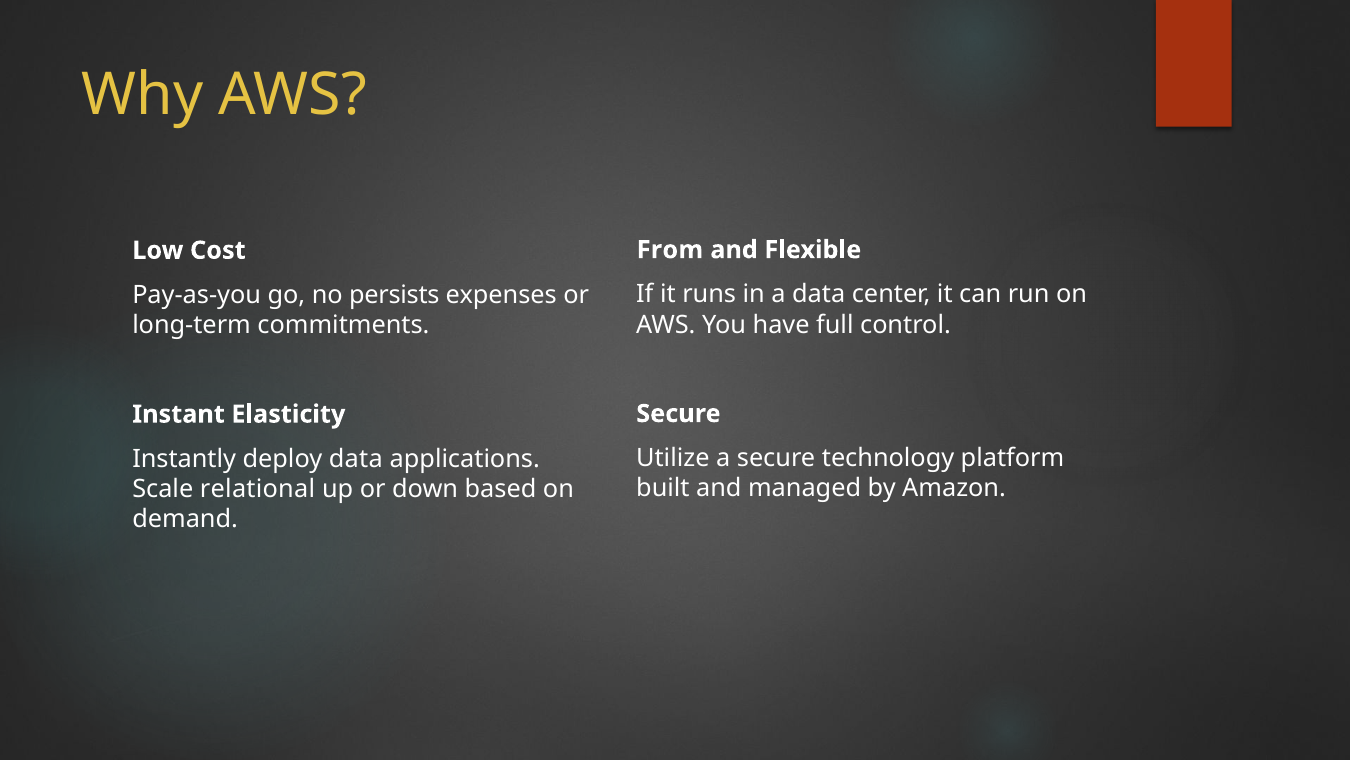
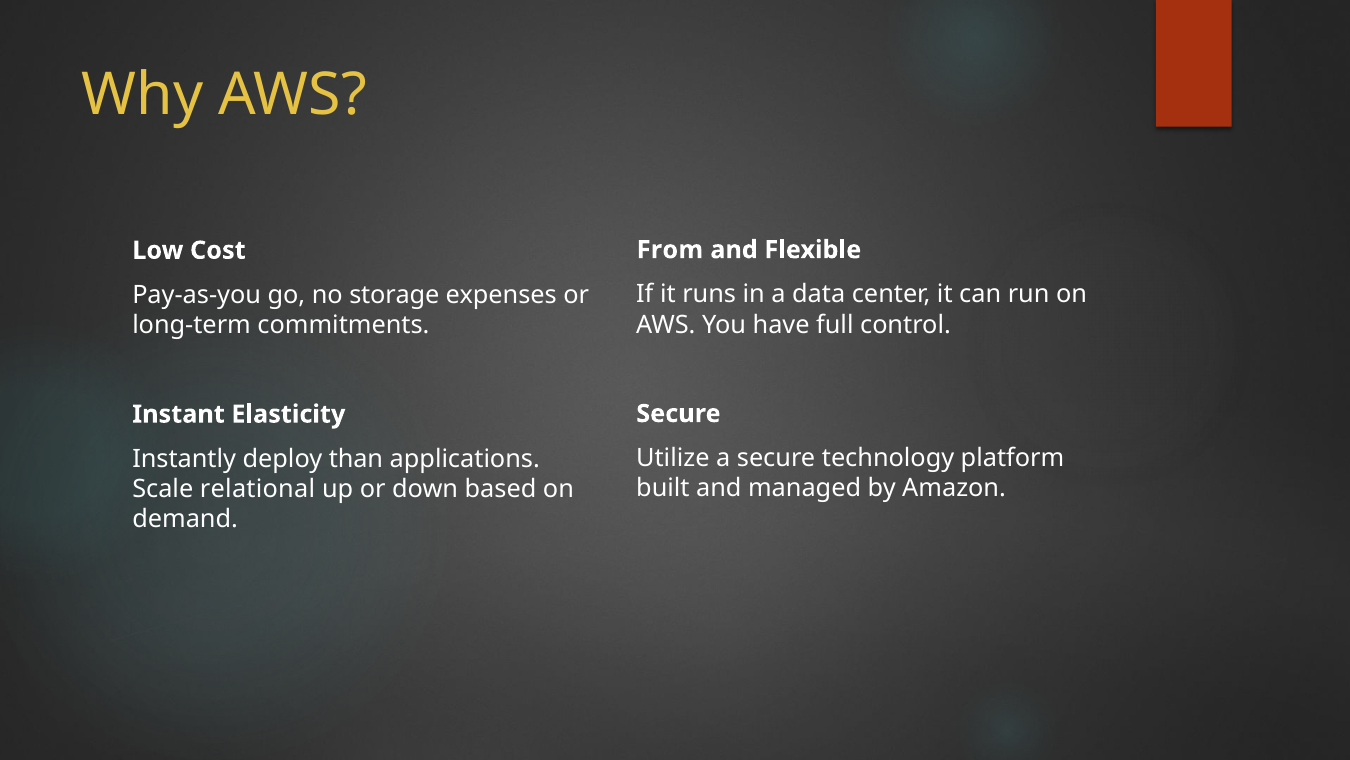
persists: persists -> storage
deploy data: data -> than
